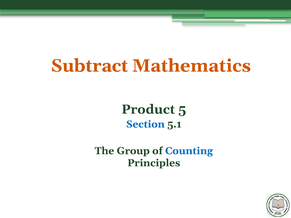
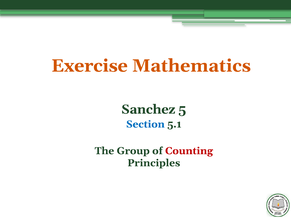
Subtract: Subtract -> Exercise
Product: Product -> Sanchez
Counting colour: blue -> red
